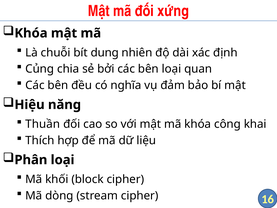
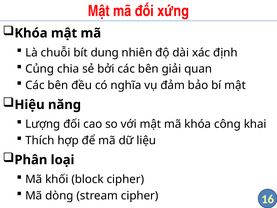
loại: loại -> giải
Thuần: Thuần -> Lượng
